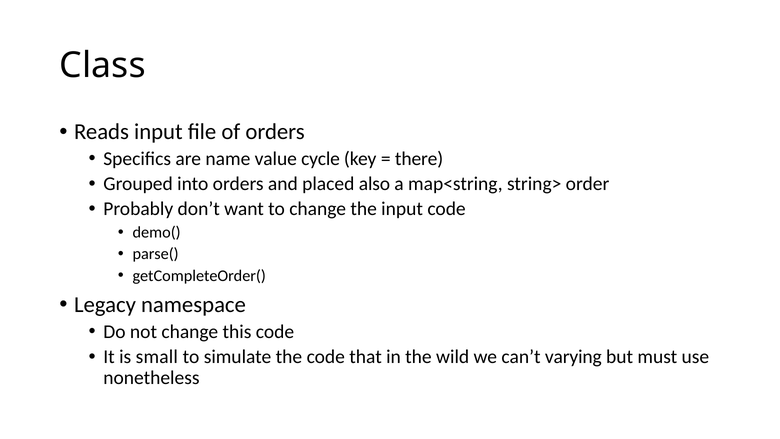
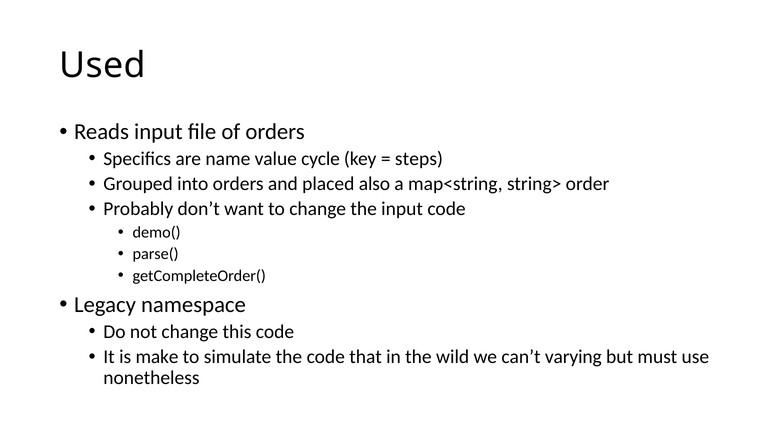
Class: Class -> Used
there: there -> steps
small: small -> make
